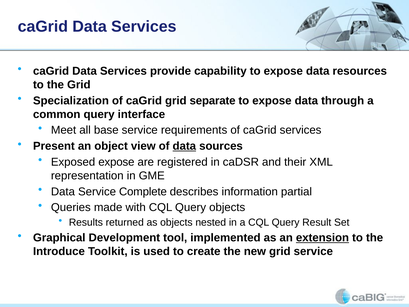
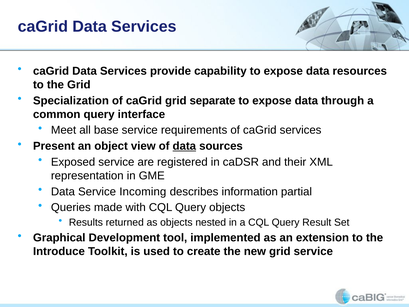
Exposed expose: expose -> service
Complete: Complete -> Incoming
extension underline: present -> none
